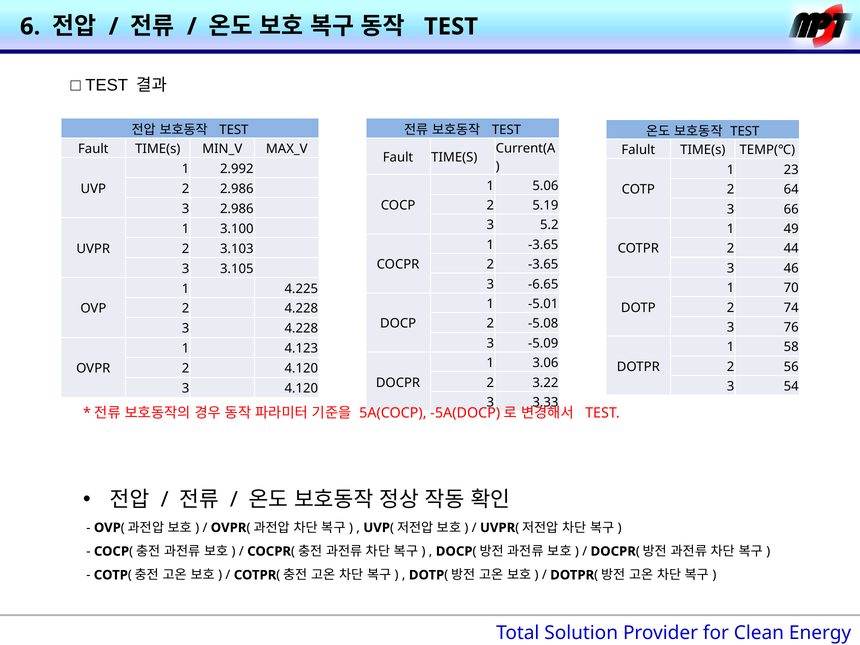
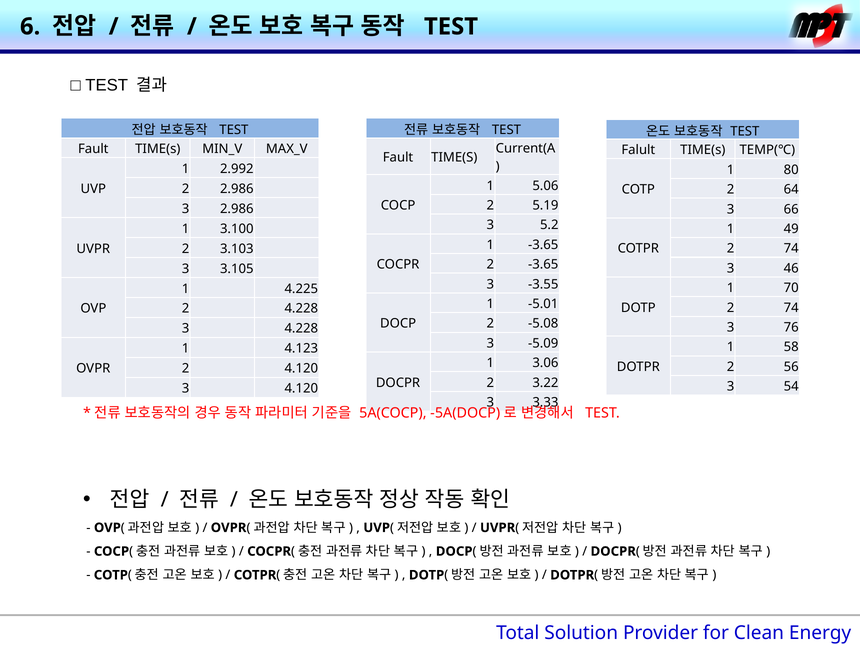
23: 23 -> 80
44 at (791, 249): 44 -> 74
-6.65: -6.65 -> -3.55
